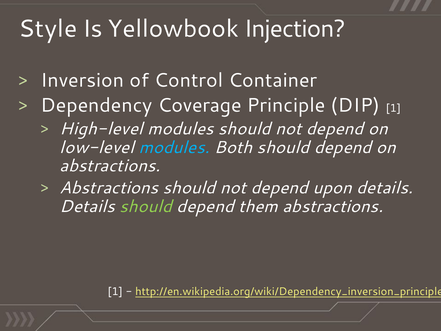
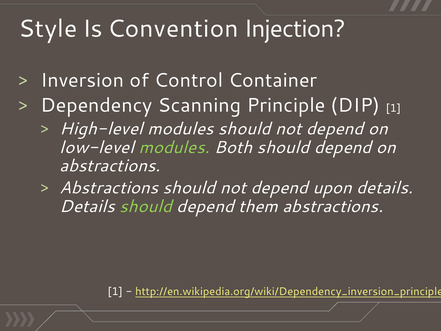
Yellowbook: Yellowbook -> Convention
Coverage: Coverage -> Scanning
modules at (174, 147) colour: light blue -> light green
